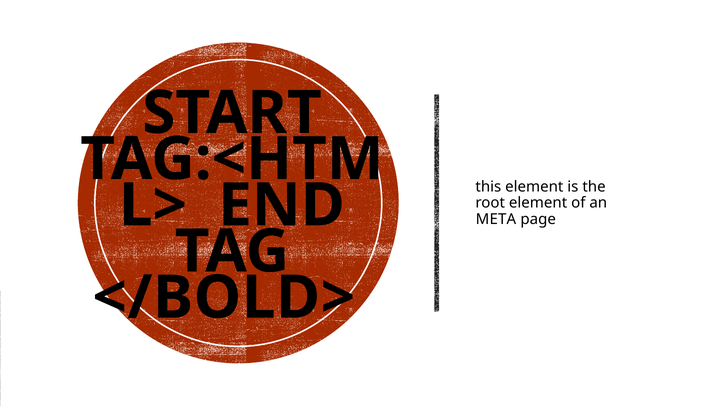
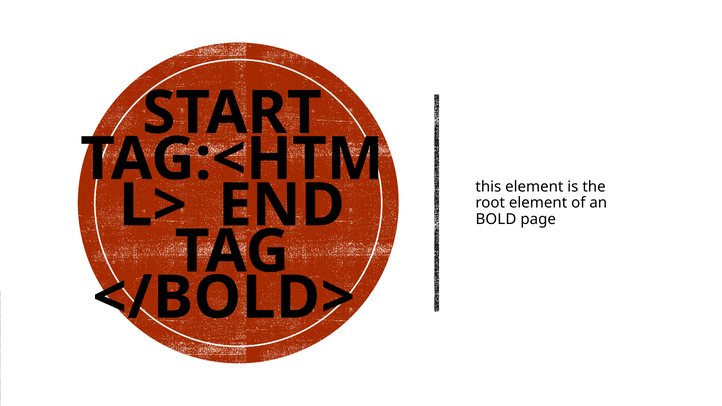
META: META -> BOLD
